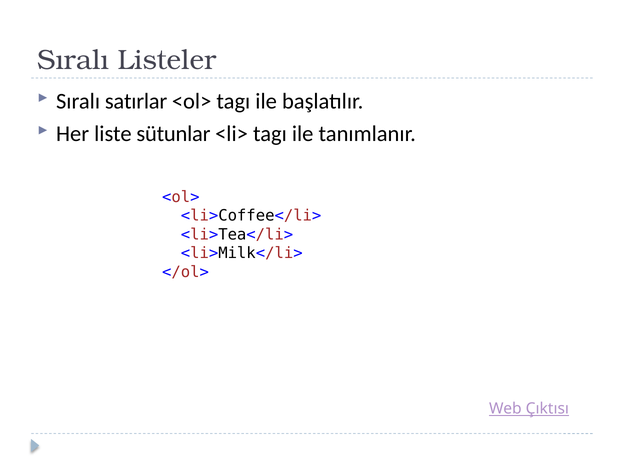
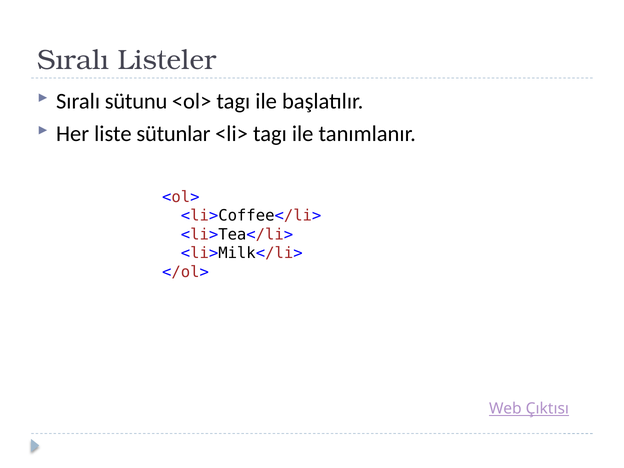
satırlar: satırlar -> sütunu
